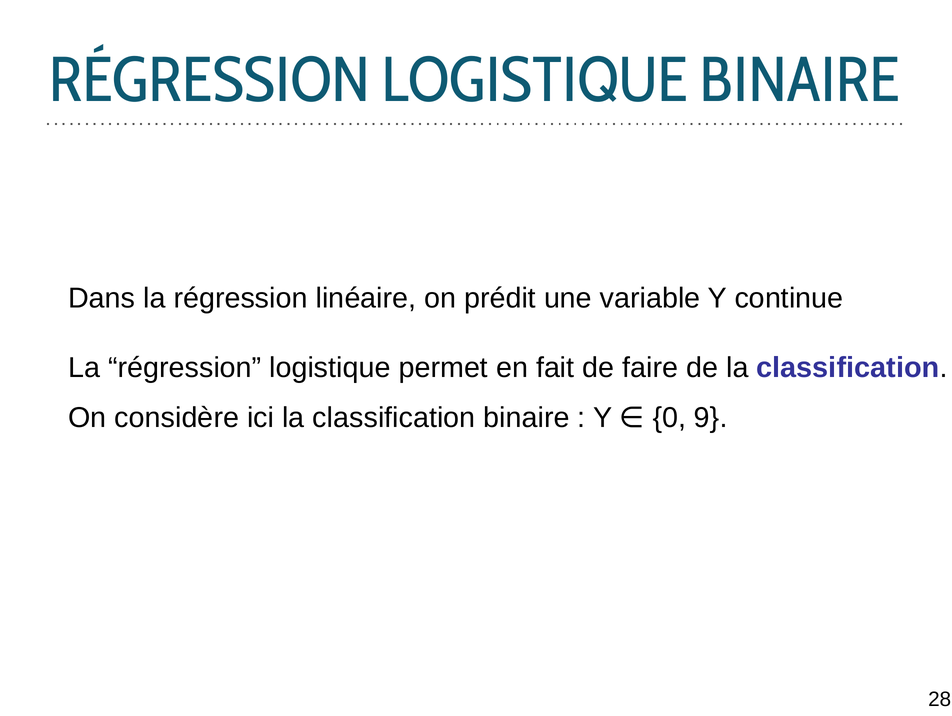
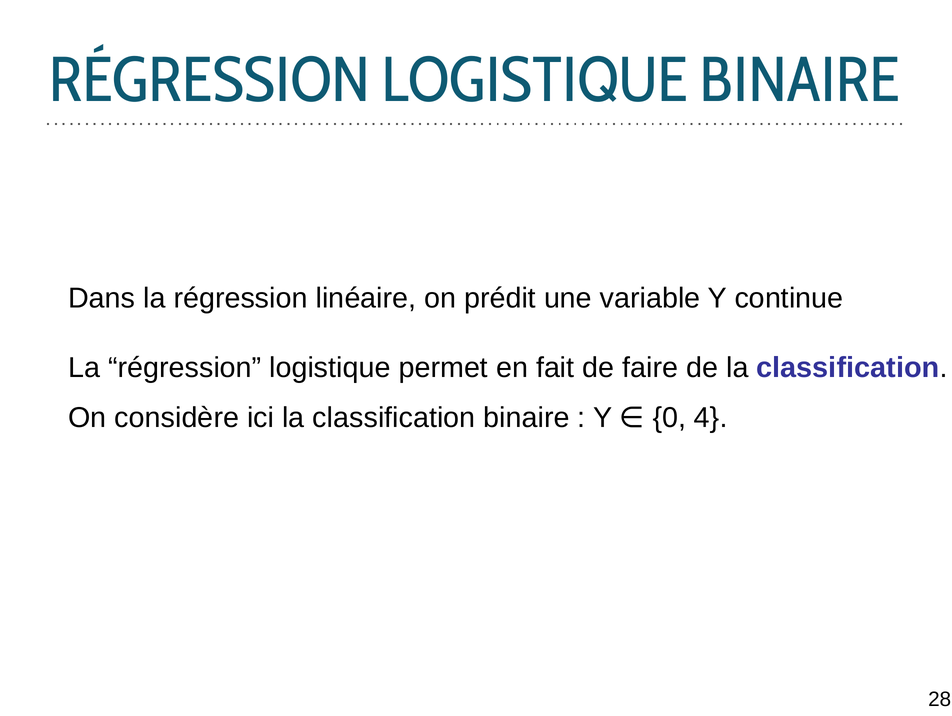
9: 9 -> 4
